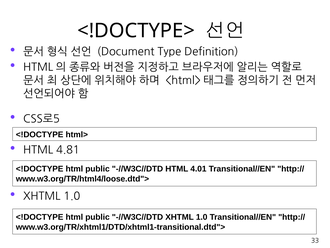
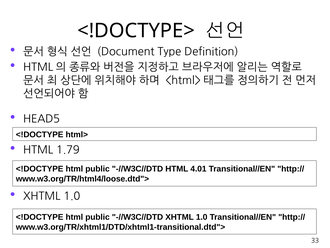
CSS로5: CSS로5 -> HEAD5
4.81: 4.81 -> 1.79
